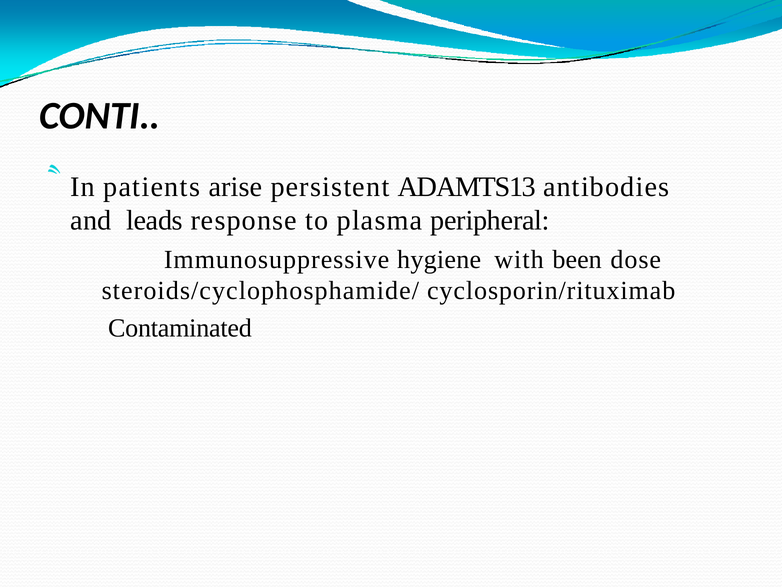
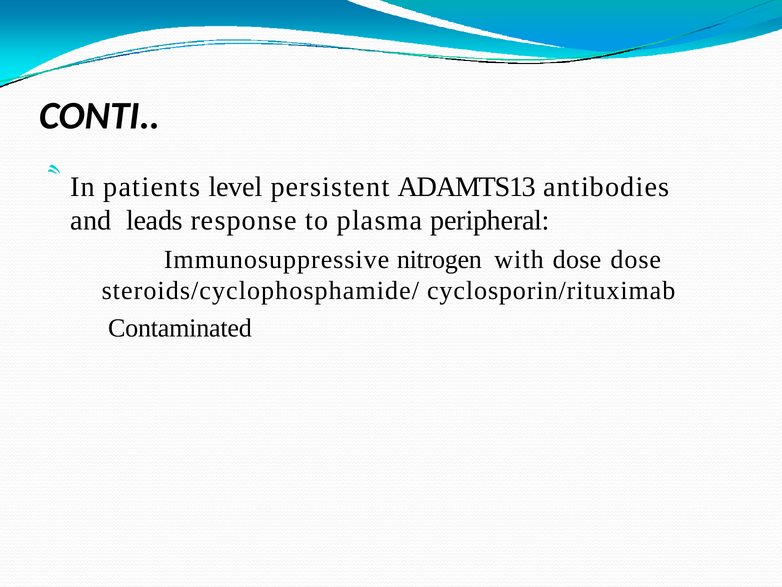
arise: arise -> level
hygiene: hygiene -> nitrogen
with been: been -> dose
